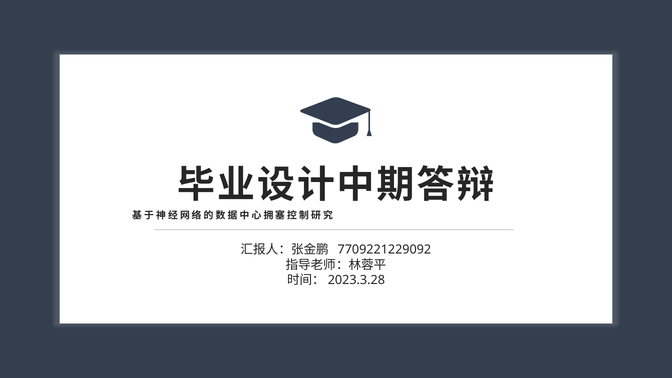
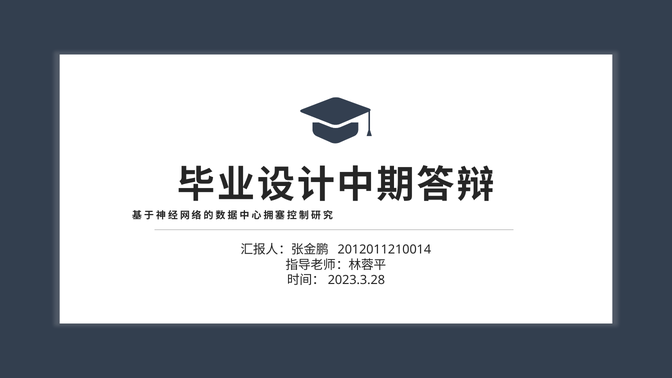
7709221229092: 7709221229092 -> 2012011210014
